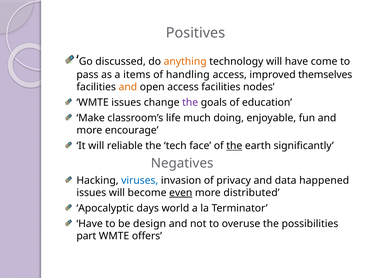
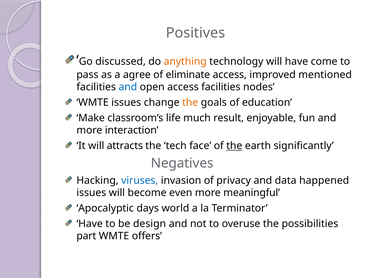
items: items -> agree
handling: handling -> eliminate
themselves: themselves -> mentioned
and at (128, 87) colour: orange -> blue
the at (190, 103) colour: purple -> orange
doing: doing -> result
encourage: encourage -> interaction
reliable: reliable -> attracts
even underline: present -> none
distributed: distributed -> meaningful
